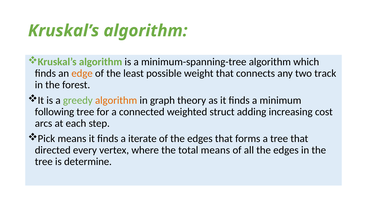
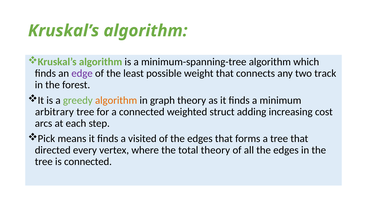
edge colour: orange -> purple
following: following -> arbitrary
iterate: iterate -> visited
total means: means -> theory
is determine: determine -> connected
